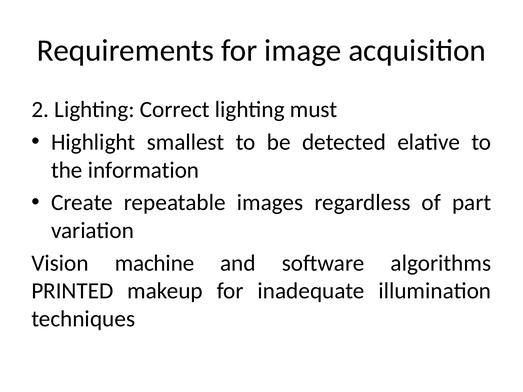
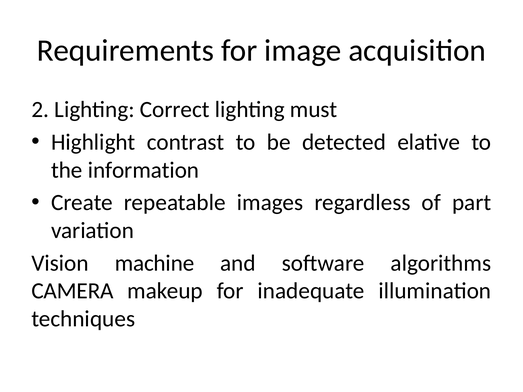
smallest: smallest -> contrast
PRINTED: PRINTED -> CAMERA
